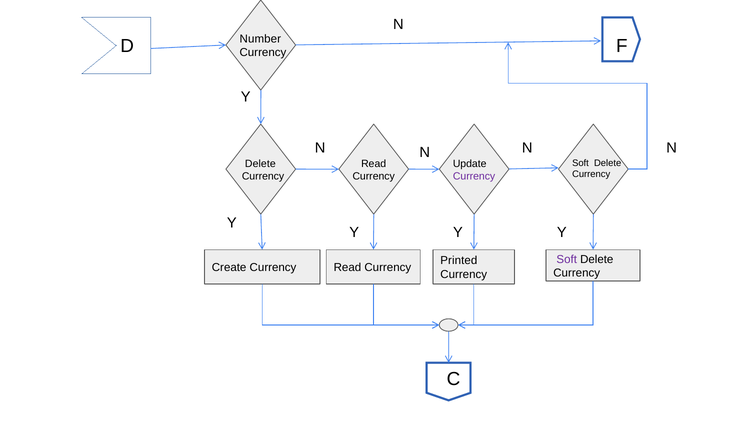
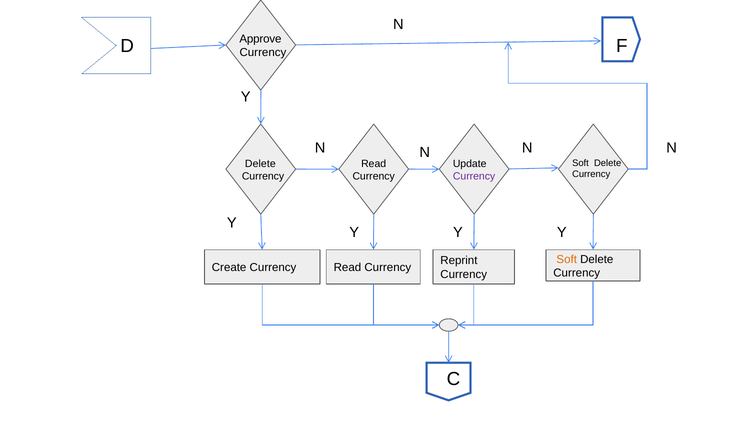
Number: Number -> Approve
Soft at (567, 259) colour: purple -> orange
Printed: Printed -> Reprint
